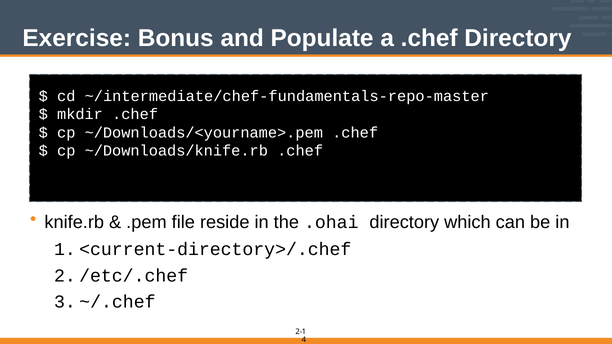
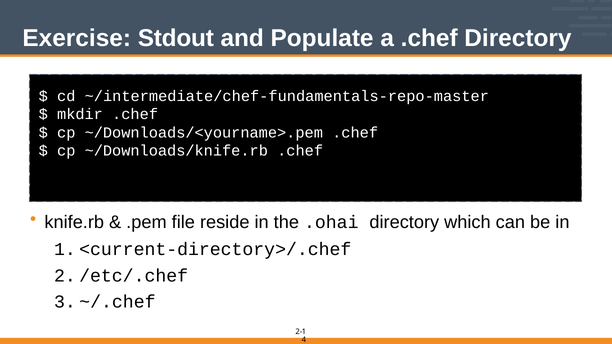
Bonus: Bonus -> Stdout
